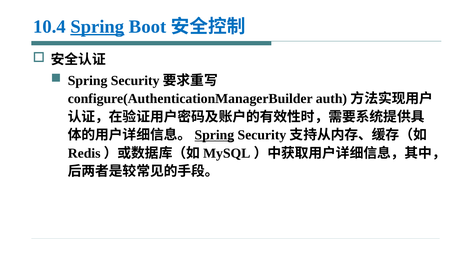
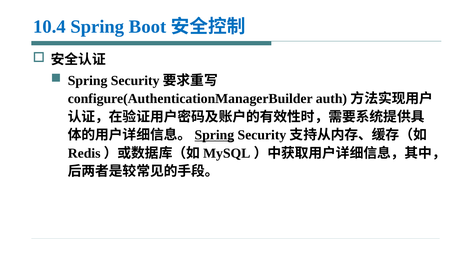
Spring at (97, 27) underline: present -> none
